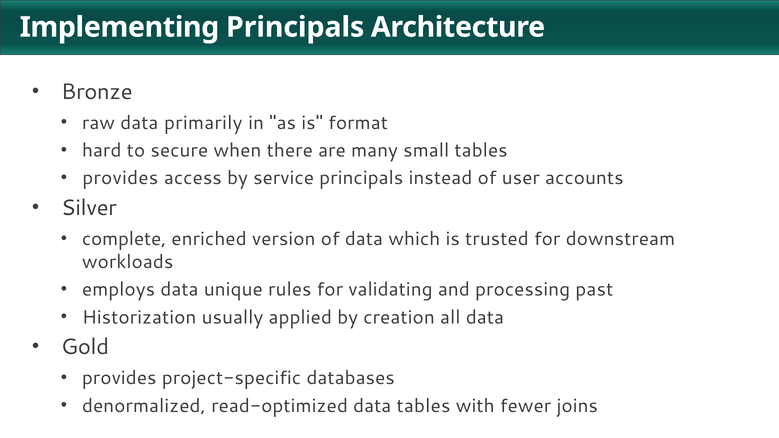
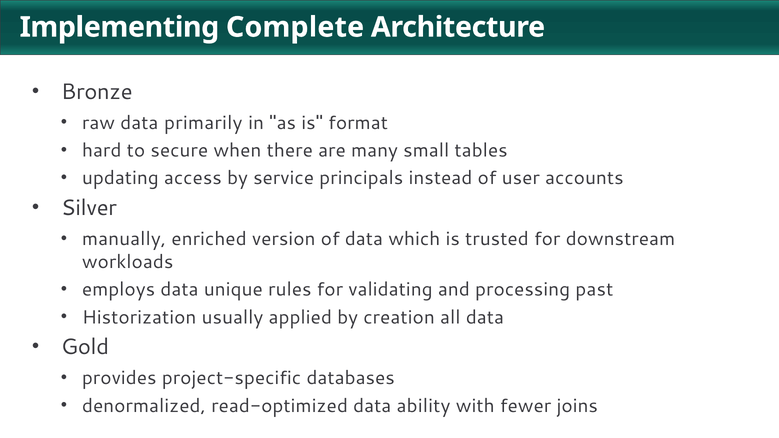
Implementing Principals: Principals -> Complete
provides at (120, 178): provides -> updating
complete: complete -> manually
data tables: tables -> ability
